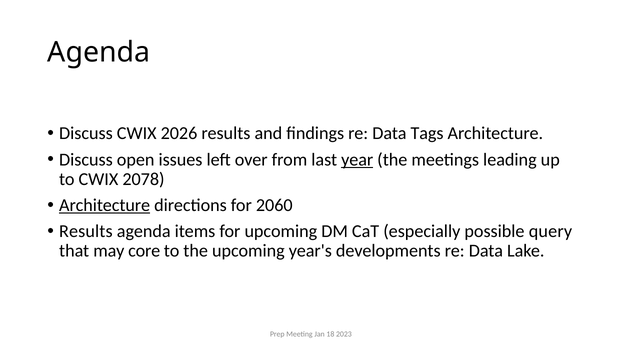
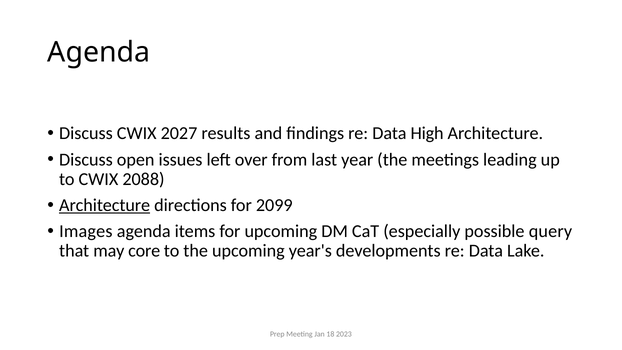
2026: 2026 -> 2027
Tags: Tags -> High
year underline: present -> none
2078: 2078 -> 2088
2060: 2060 -> 2099
Results at (86, 231): Results -> Images
